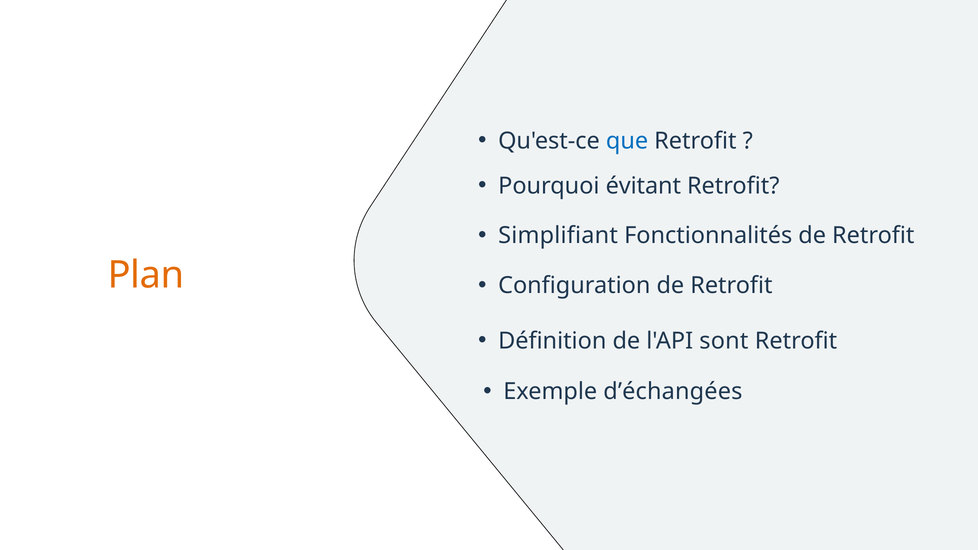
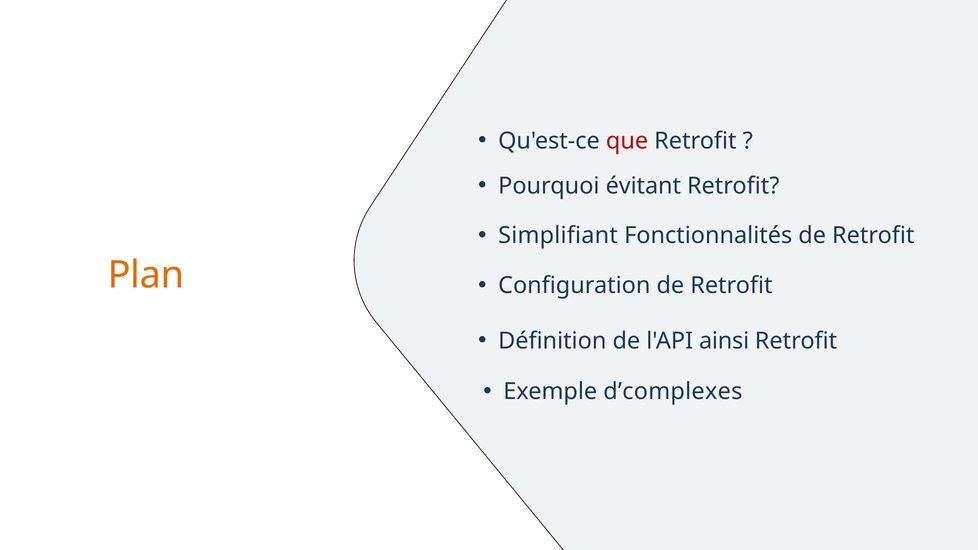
que colour: blue -> red
sont: sont -> ainsi
d’échangées: d’échangées -> d’complexes
